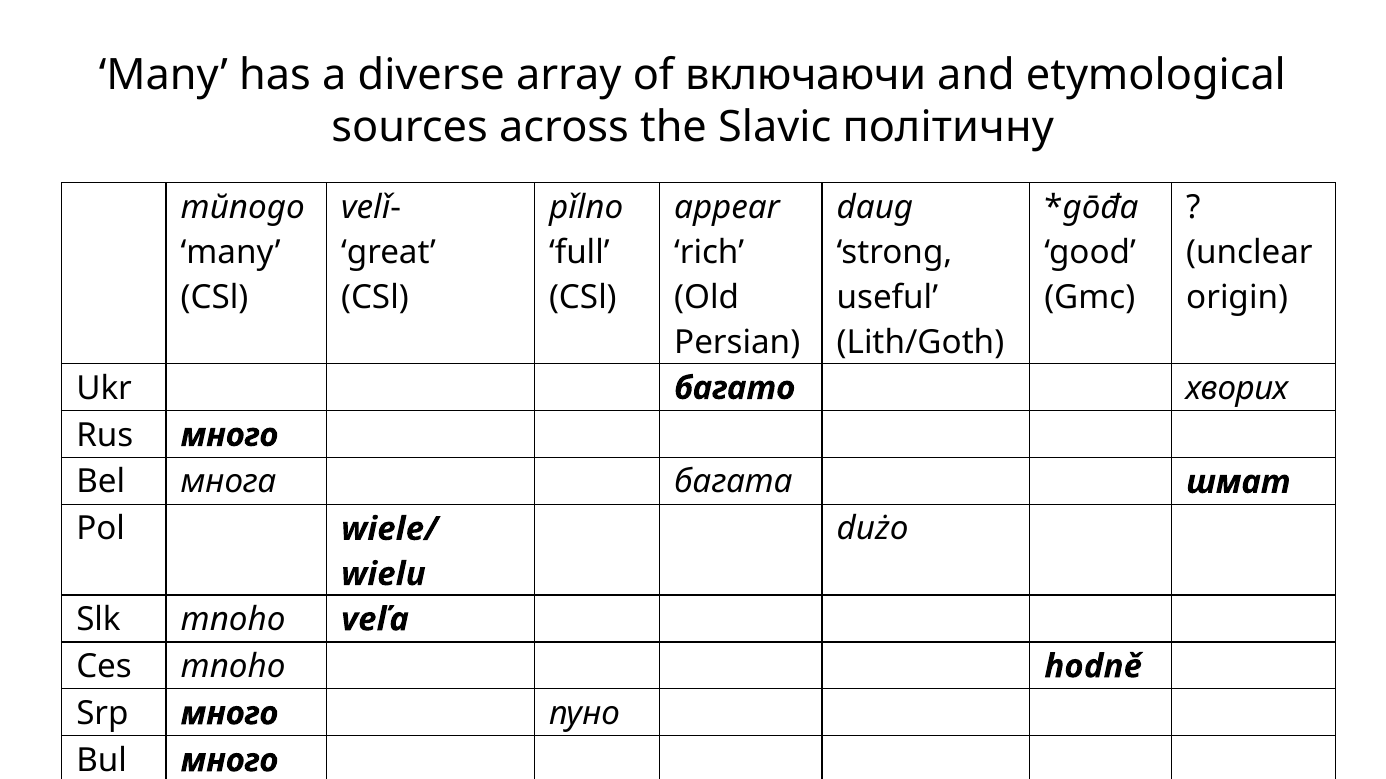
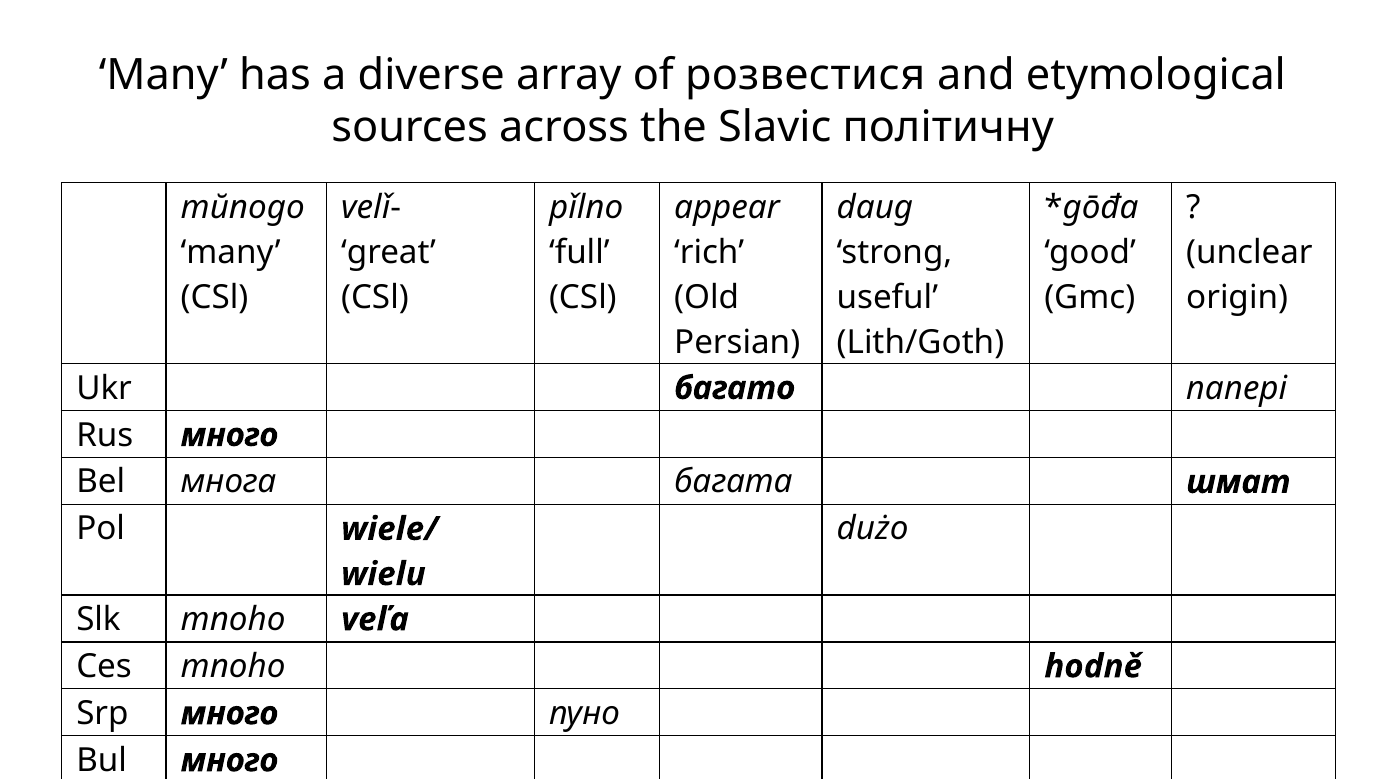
включаючи: включаючи -> розвестися
хворих: хворих -> папері
